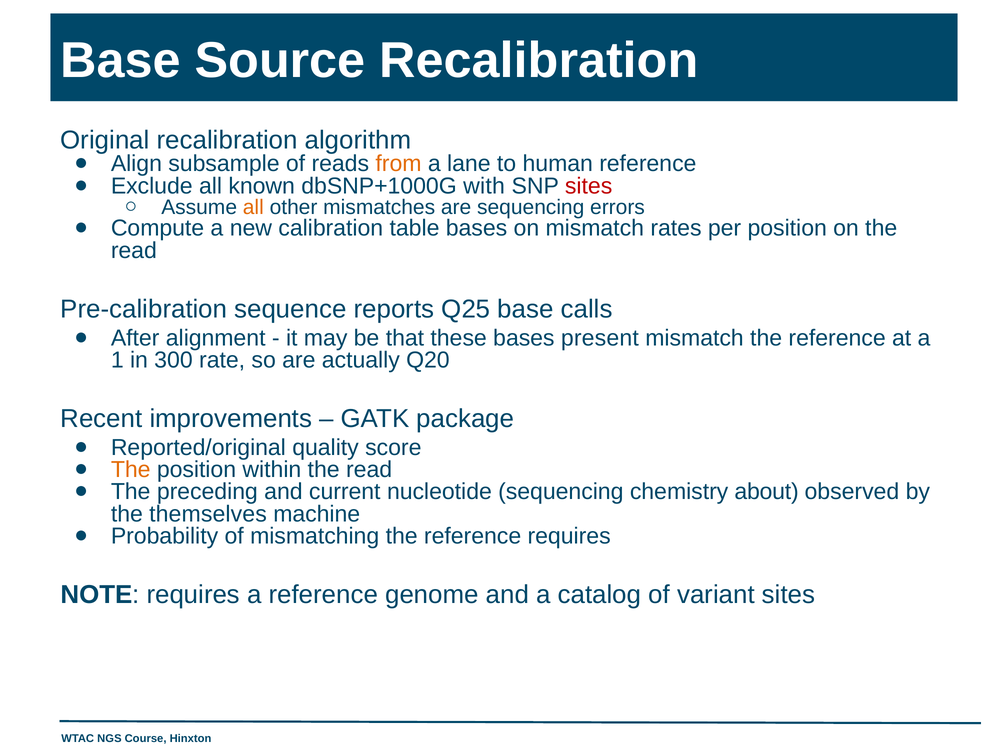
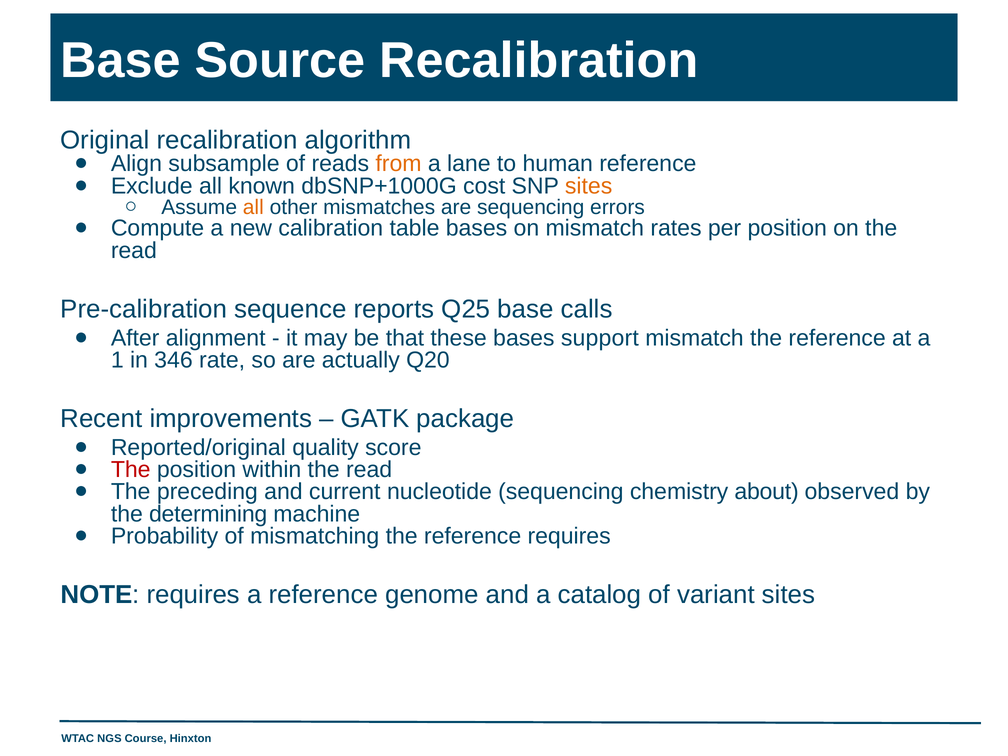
with: with -> cost
sites at (589, 186) colour: red -> orange
present: present -> support
300: 300 -> 346
The at (131, 470) colour: orange -> red
themselves: themselves -> determining
